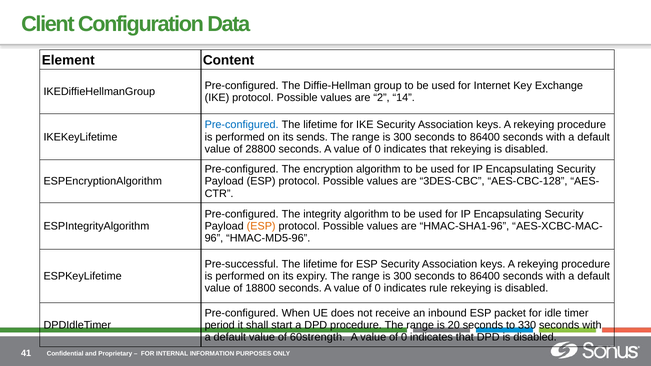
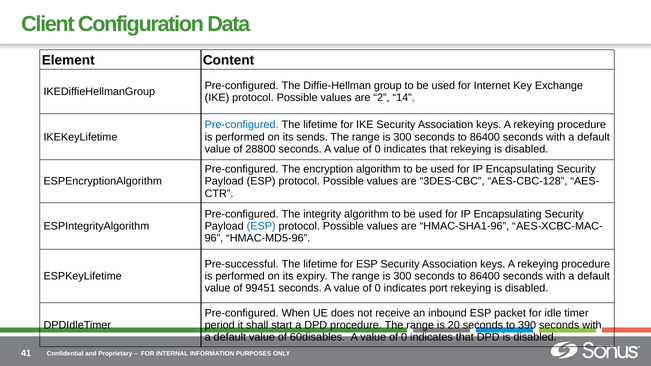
ESP at (261, 226) colour: orange -> blue
18800: 18800 -> 99451
rule: rule -> port
330: 330 -> 390
60strength: 60strength -> 60disables
